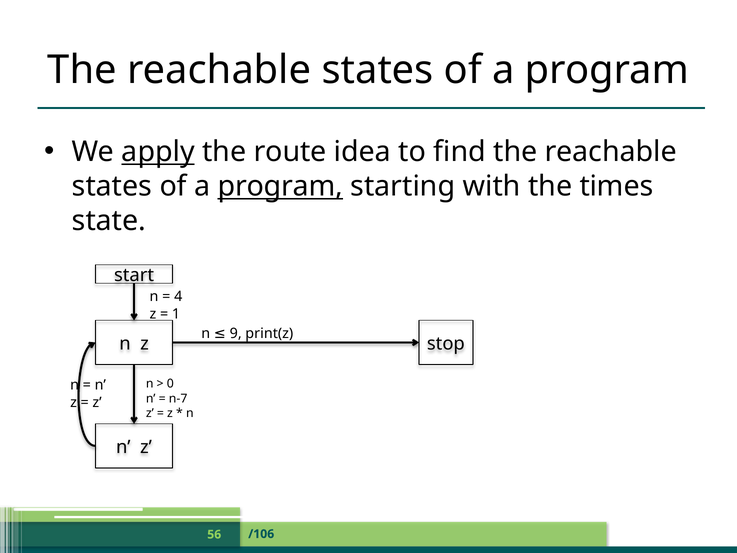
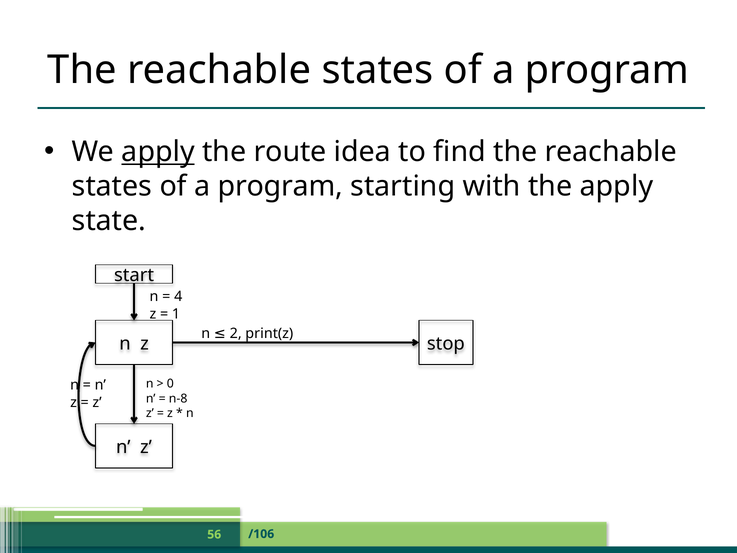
program at (280, 186) underline: present -> none
the times: times -> apply
9: 9 -> 2
n-7: n-7 -> n-8
